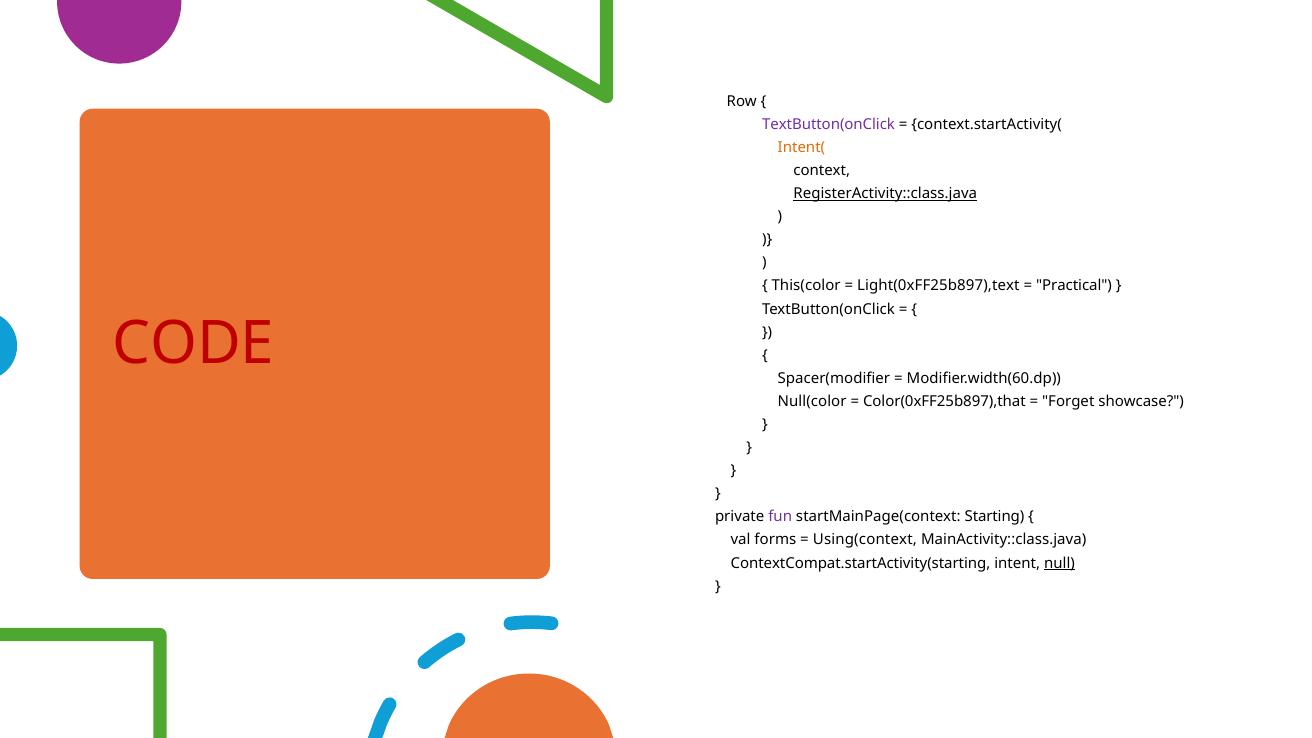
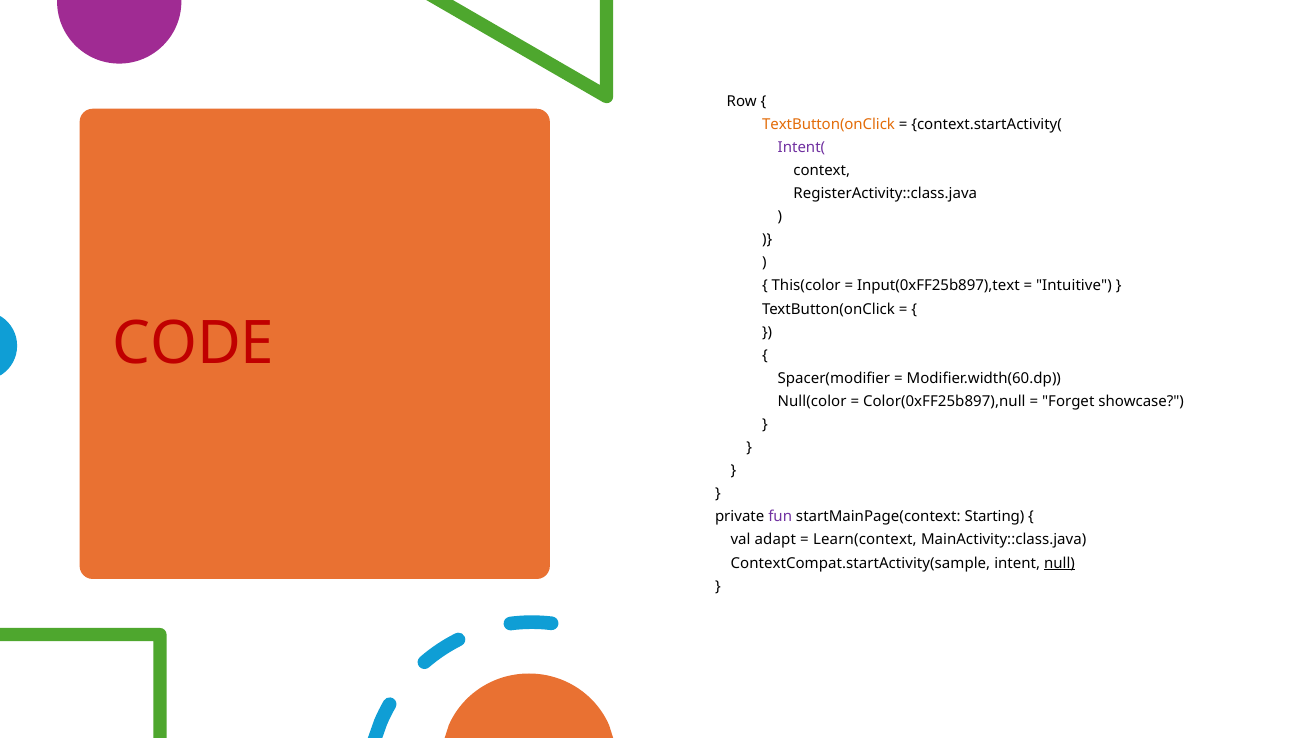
TextButton(onClick at (829, 124) colour: purple -> orange
Intent( colour: orange -> purple
RegisterActivity::class.java underline: present -> none
Light(0xFF25b897),text: Light(0xFF25b897),text -> Input(0xFF25b897),text
Practical: Practical -> Intuitive
Color(0xFF25b897),that: Color(0xFF25b897),that -> Color(0xFF25b897),null
forms: forms -> adapt
Using(context: Using(context -> Learn(context
ContextCompat.startActivity(starting: ContextCompat.startActivity(starting -> ContextCompat.startActivity(sample
